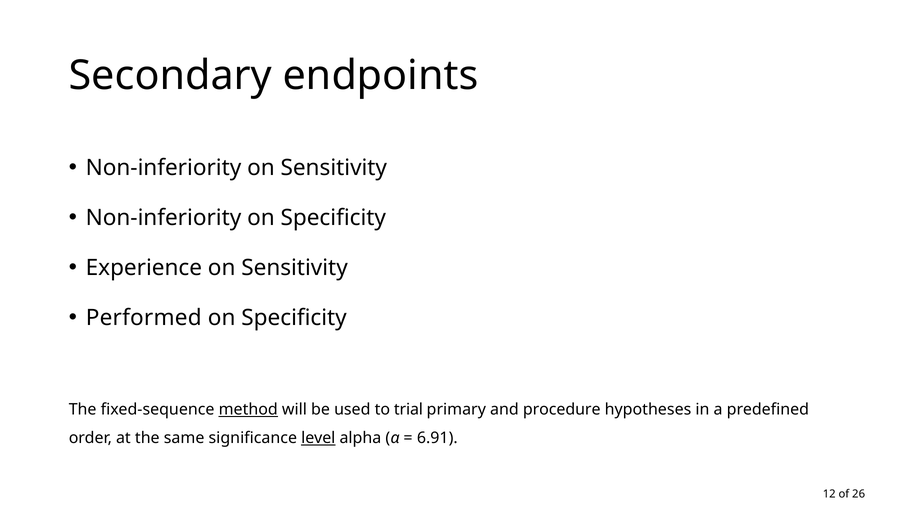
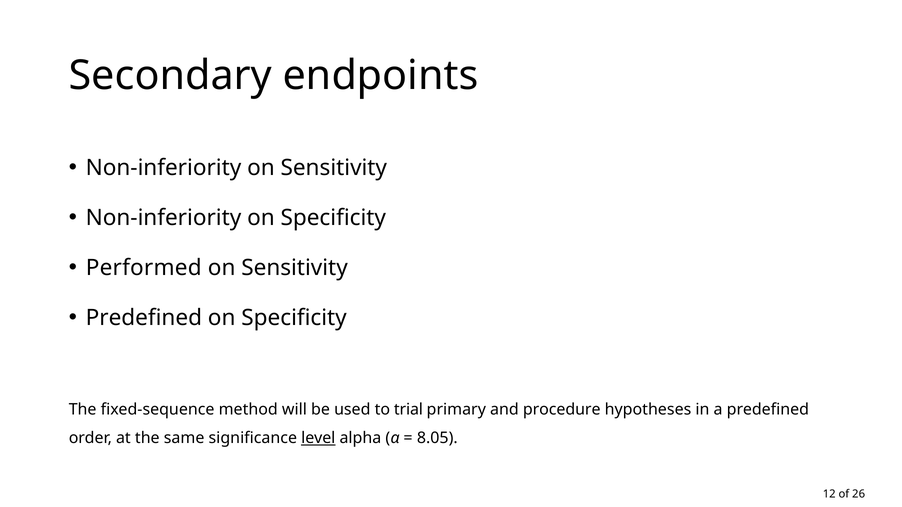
Experience: Experience -> Performed
Performed at (144, 318): Performed -> Predefined
method underline: present -> none
6.91: 6.91 -> 8.05
